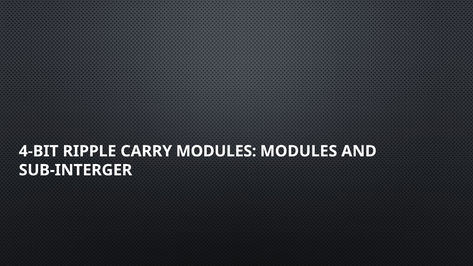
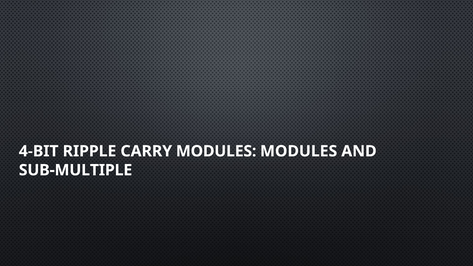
SUB-INTERGER: SUB-INTERGER -> SUB-MULTIPLE
